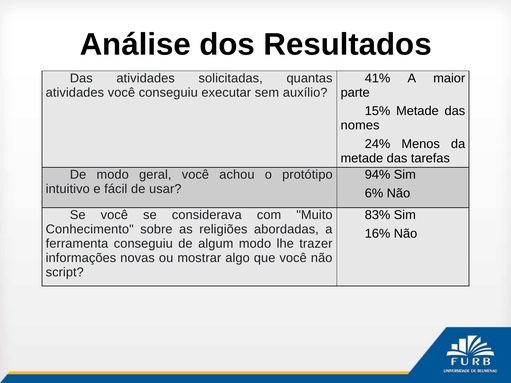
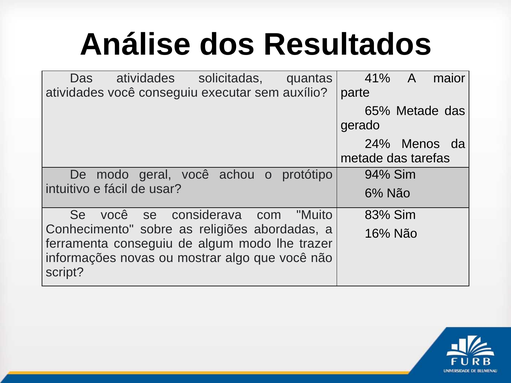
15%: 15% -> 65%
nomes: nomes -> gerado
